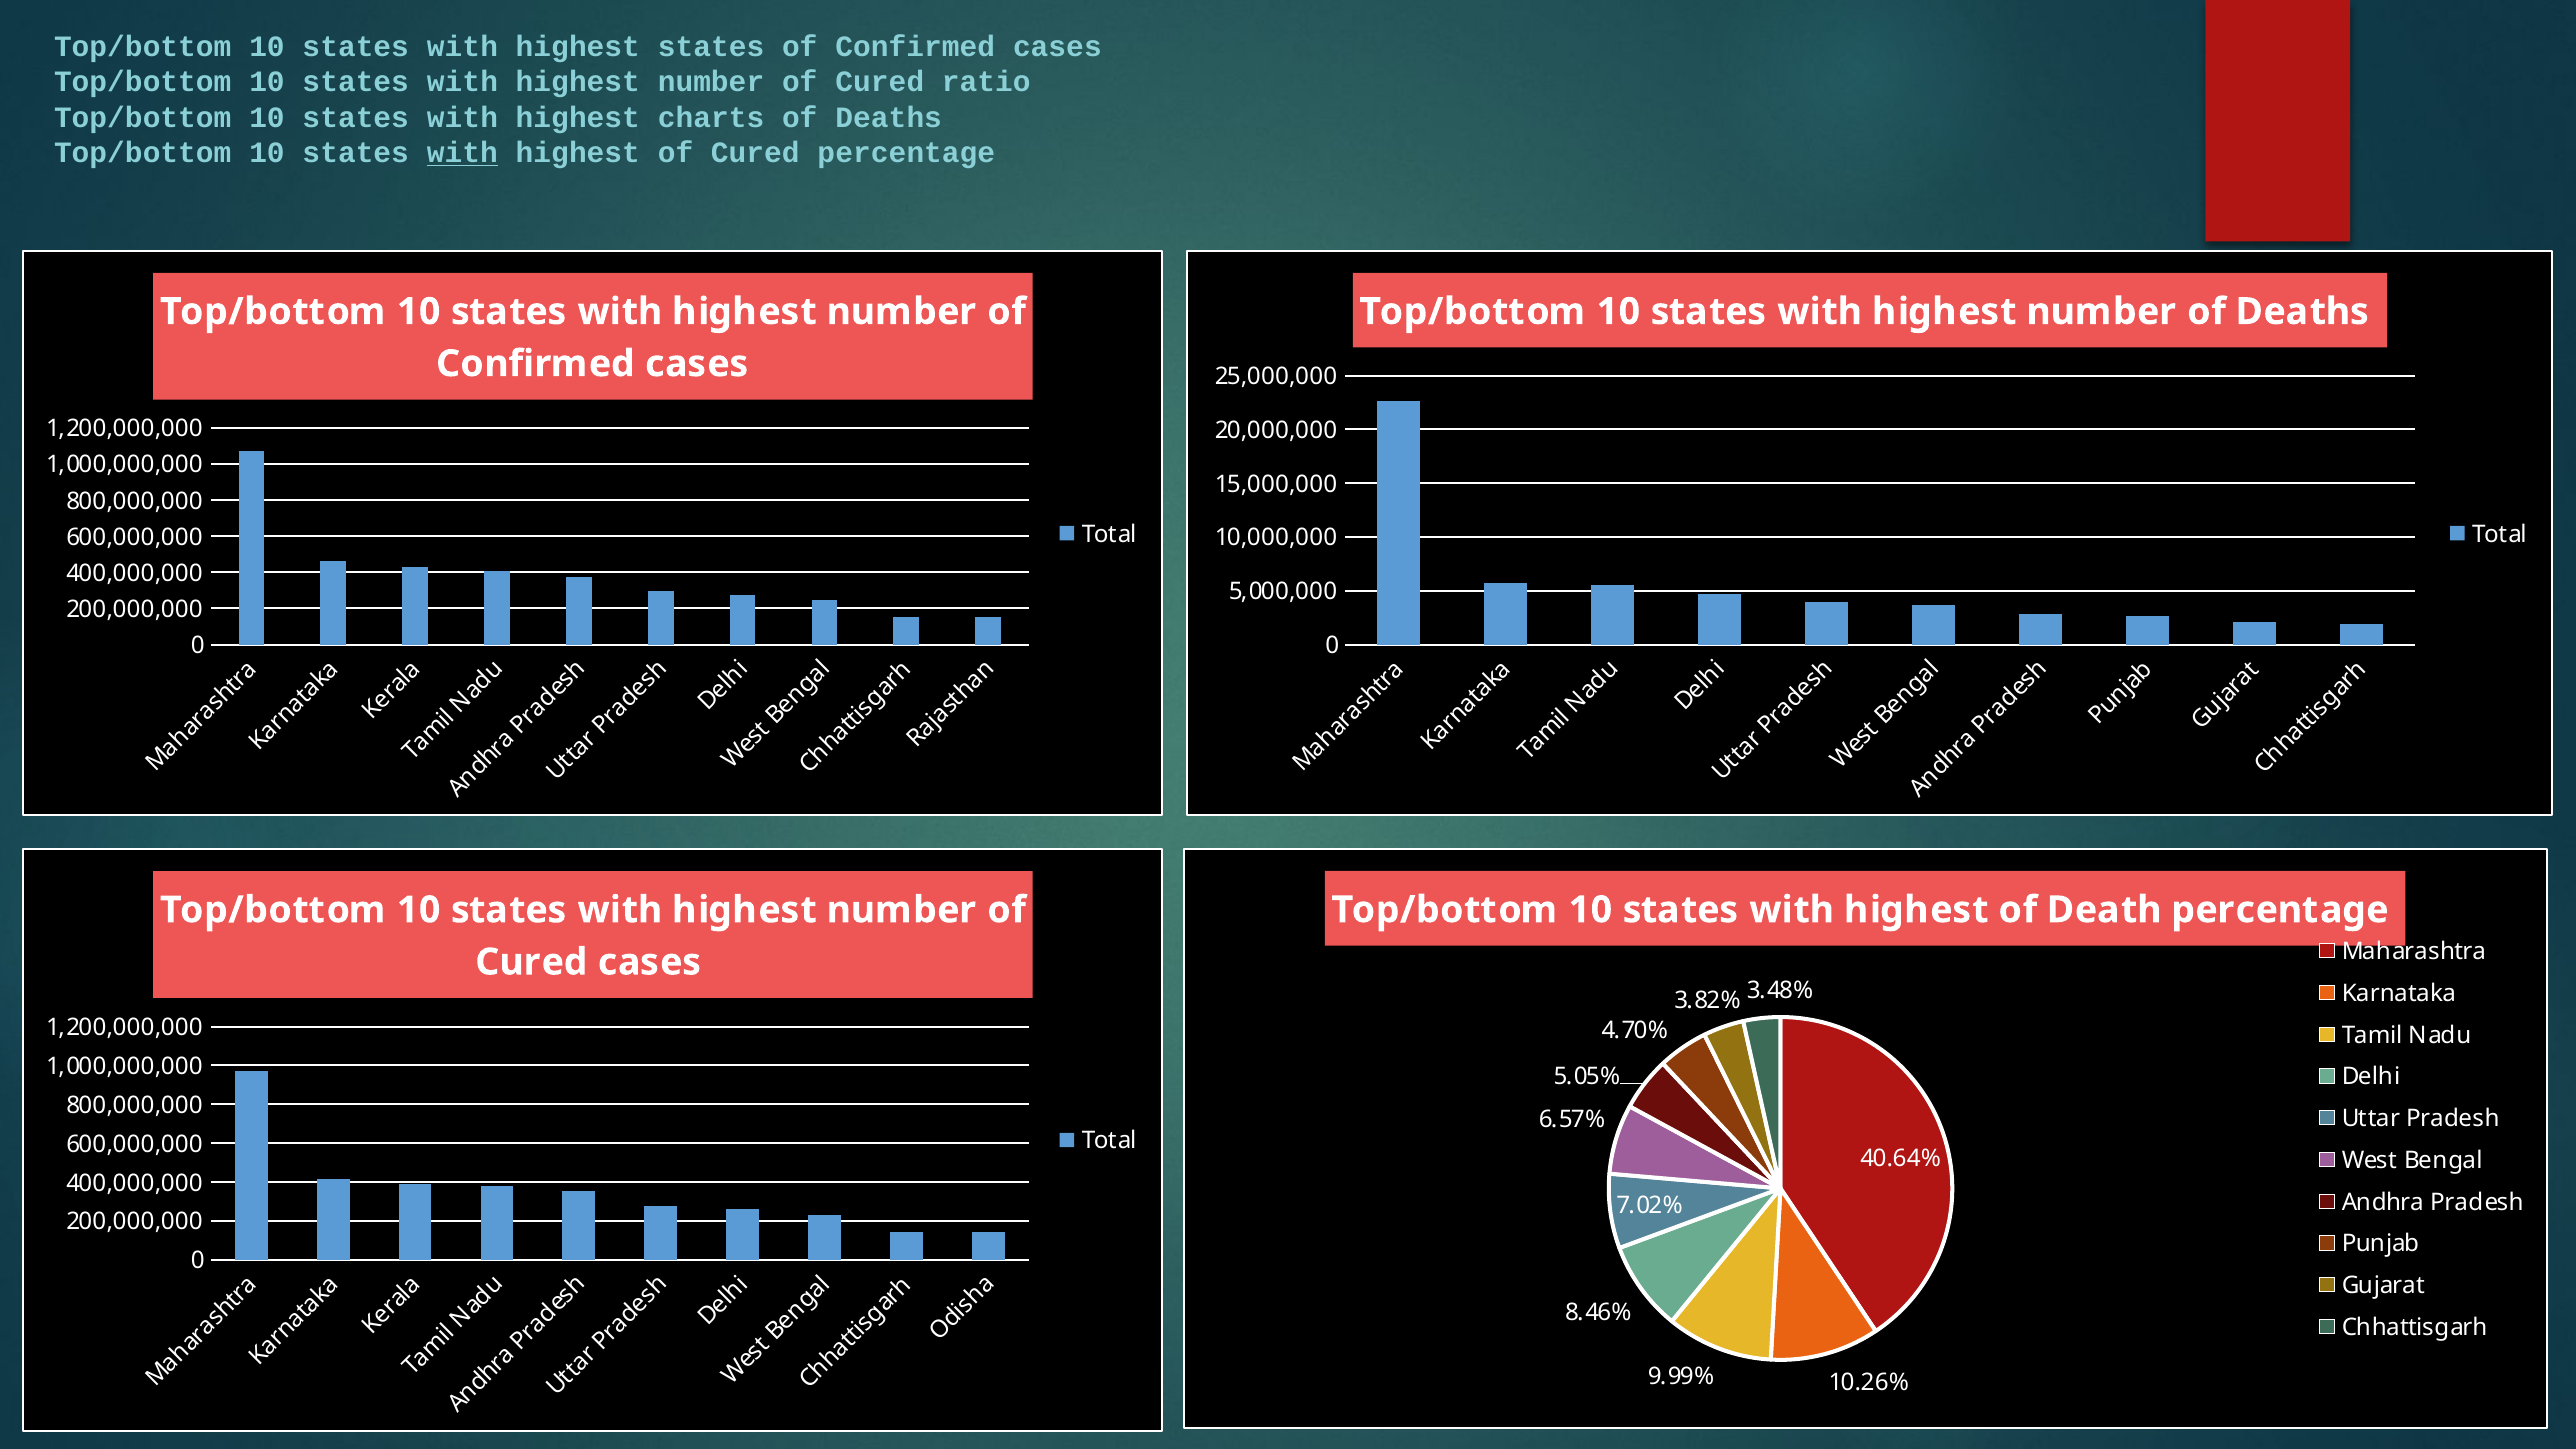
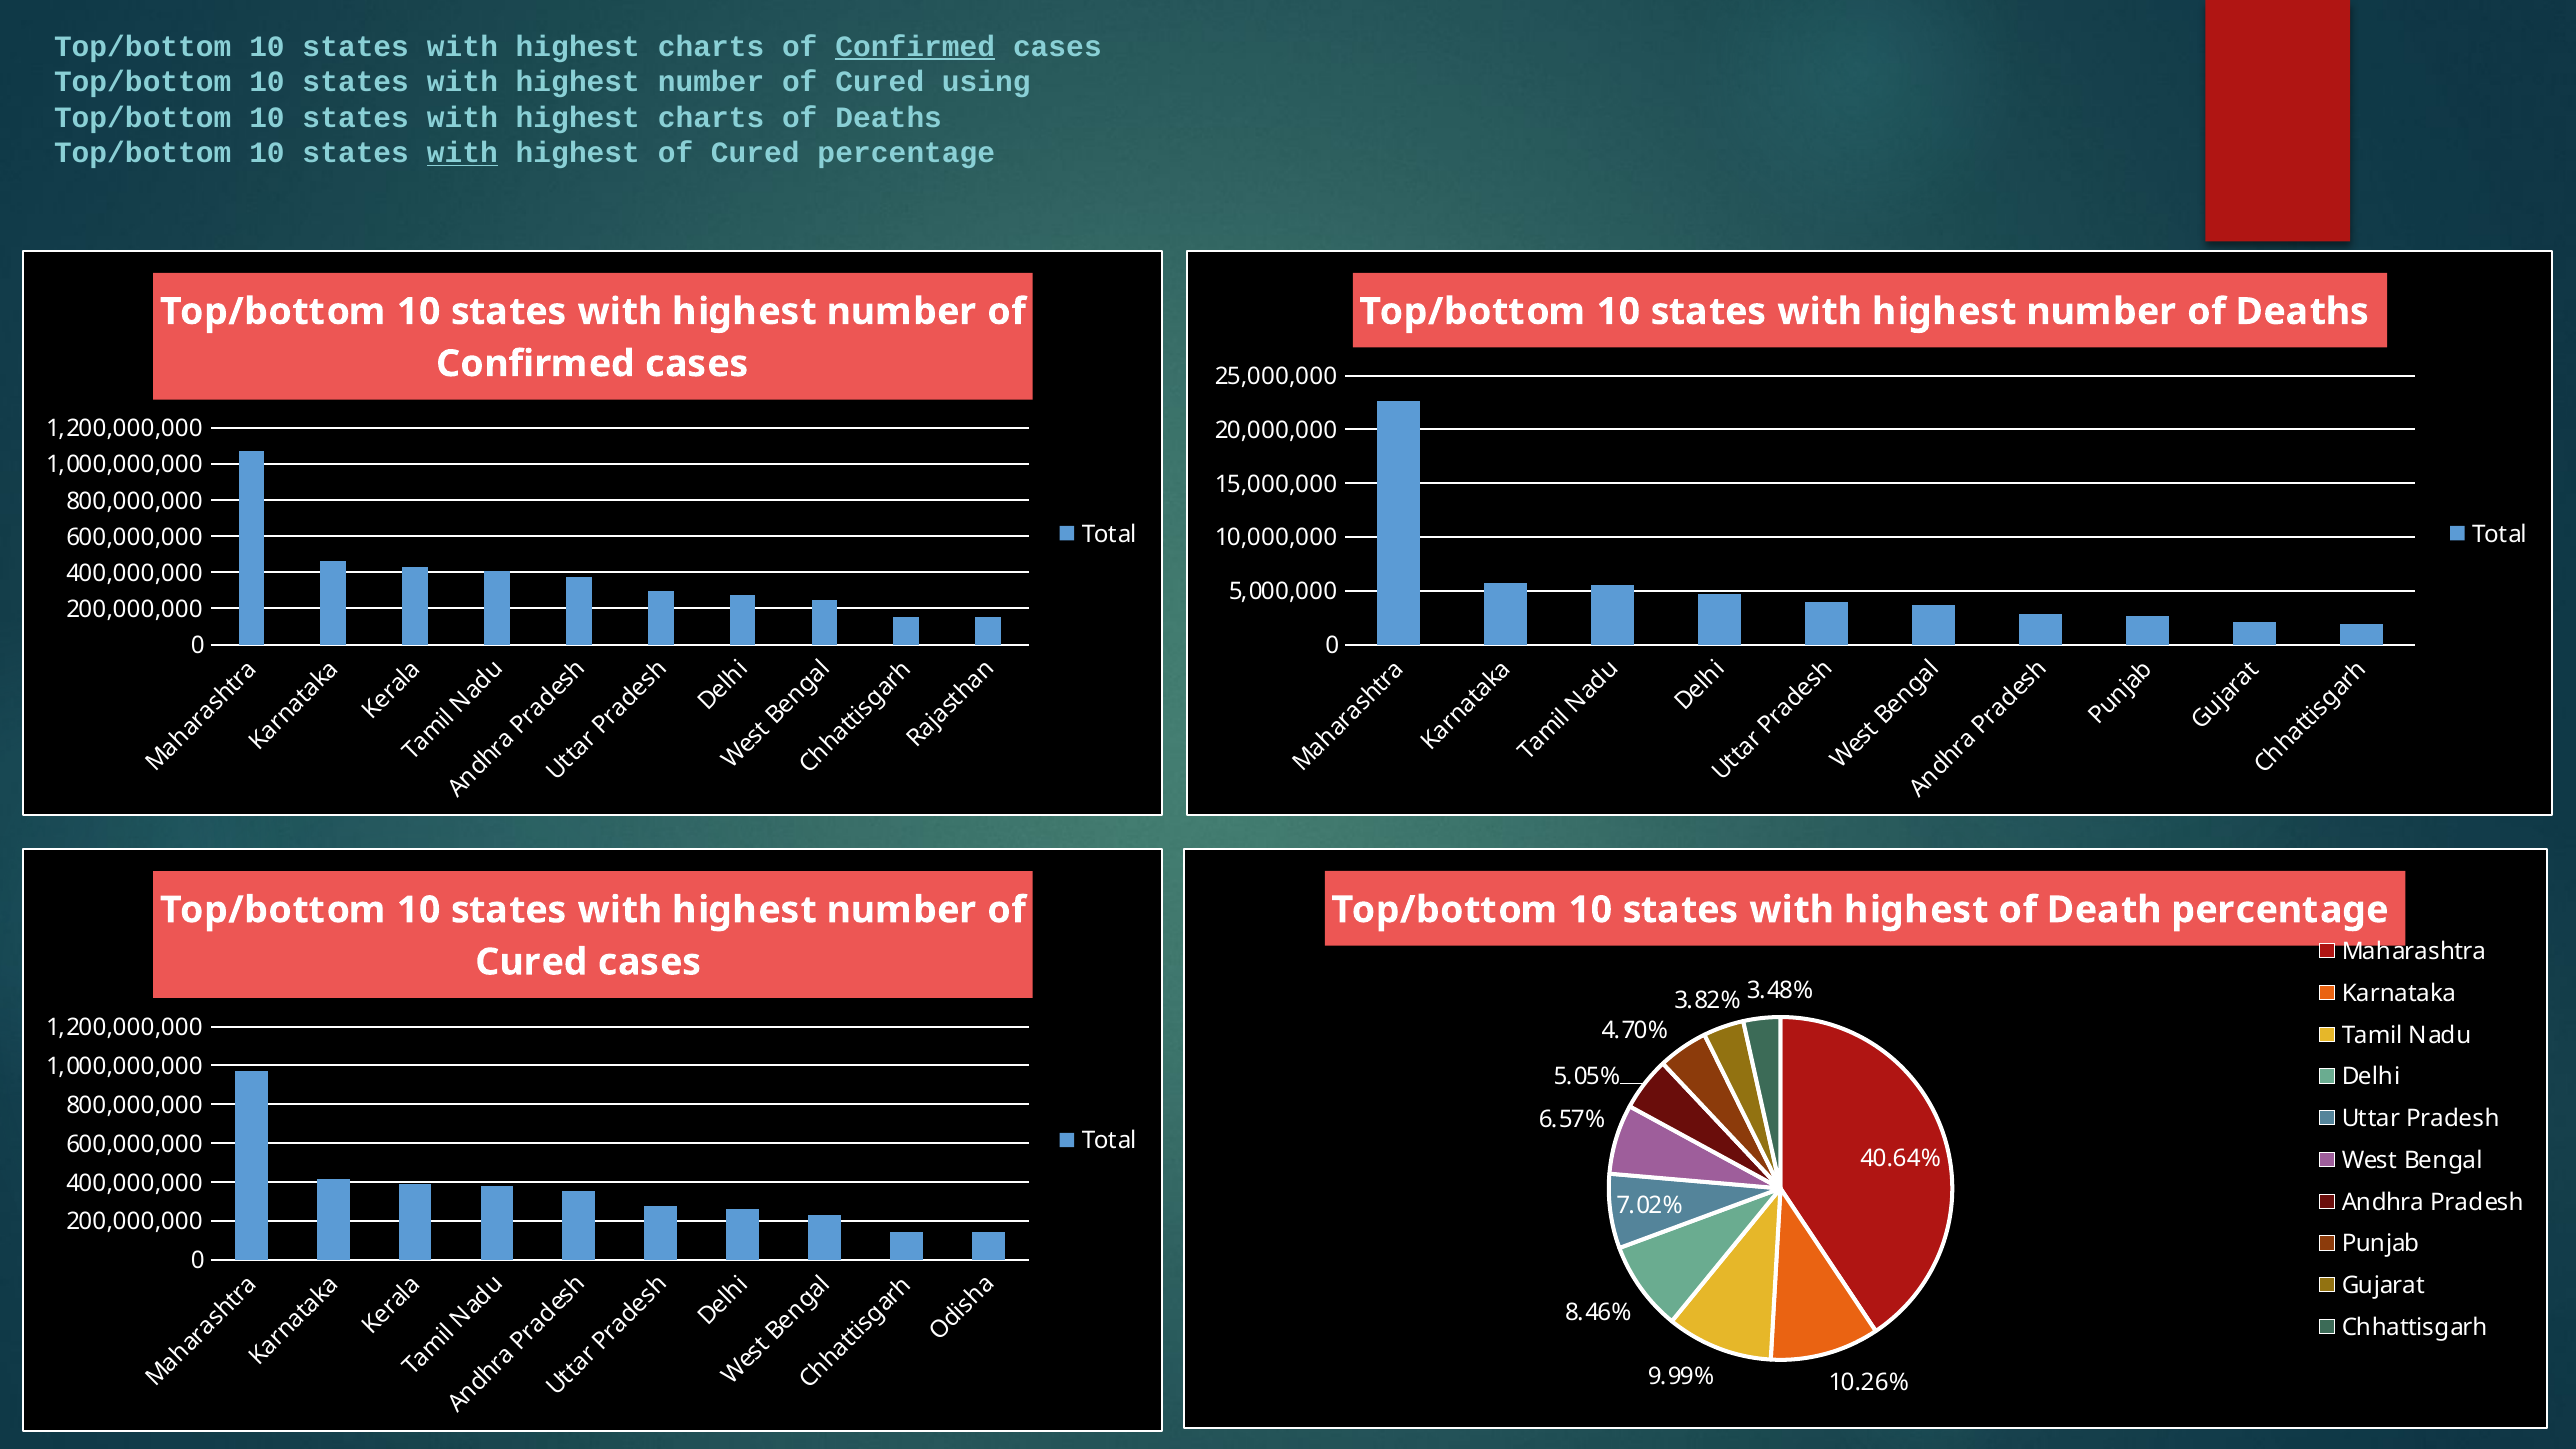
states at (711, 46): states -> charts
Confirmed at (915, 46) underline: none -> present
ratio: ratio -> using
